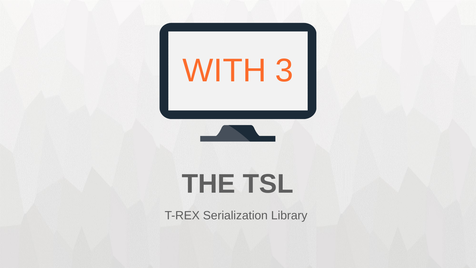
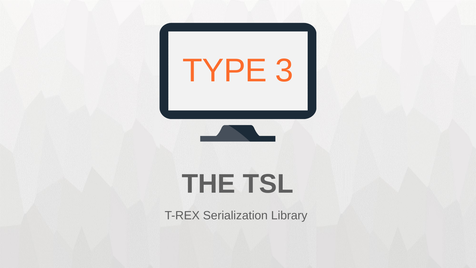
WITH: WITH -> TYPE
